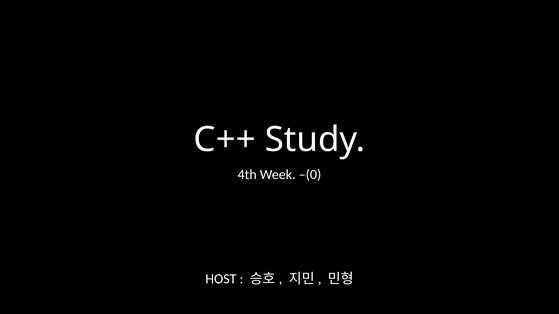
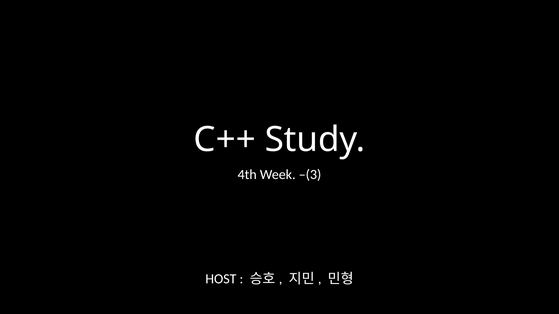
–(0: –(0 -> –(3
